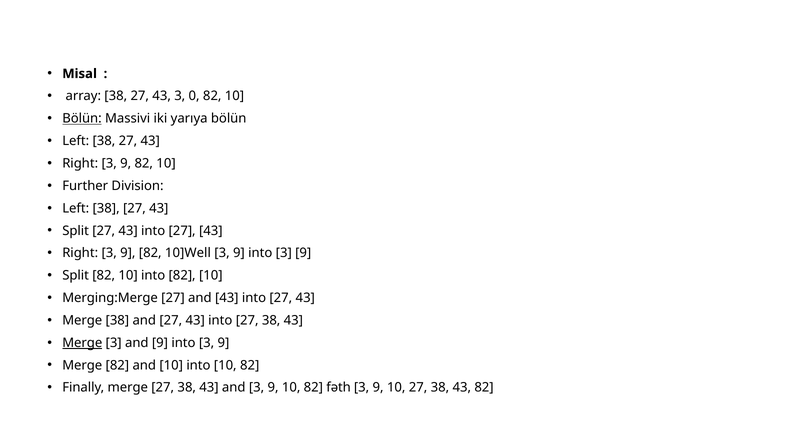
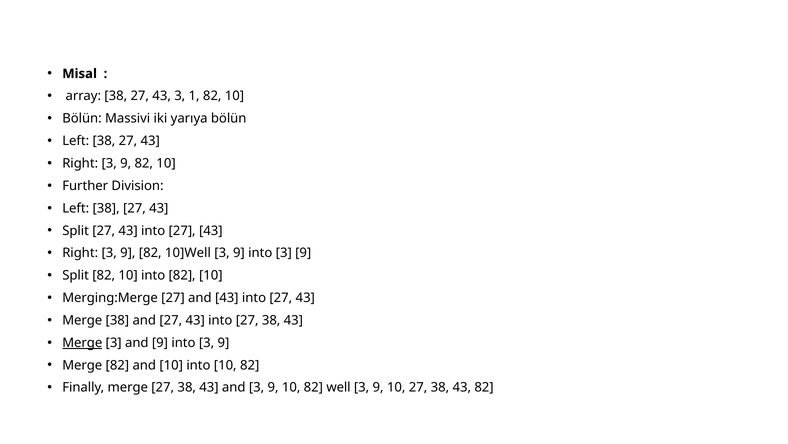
0: 0 -> 1
Bölün at (82, 118) underline: present -> none
fəth: fəth -> well
